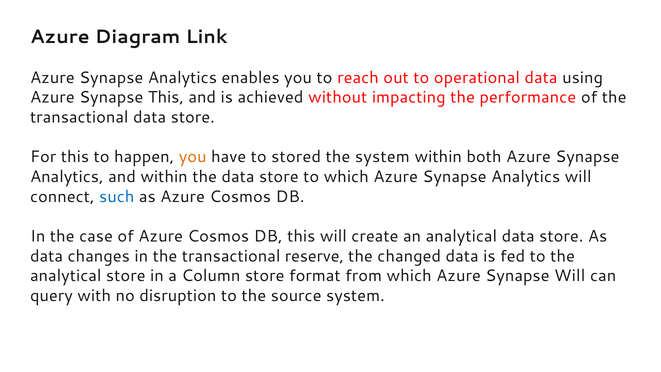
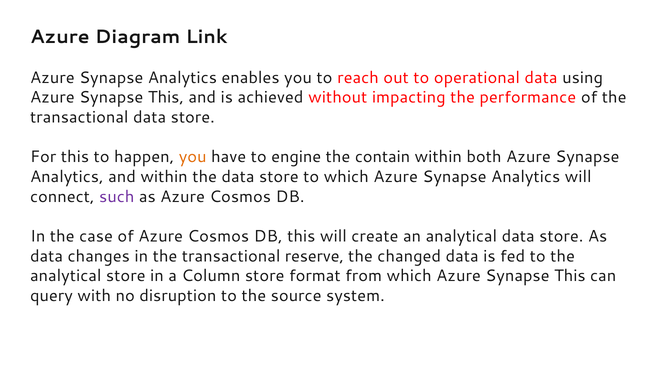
stored: stored -> engine
the system: system -> contain
such colour: blue -> purple
which Azure Synapse Will: Will -> This
